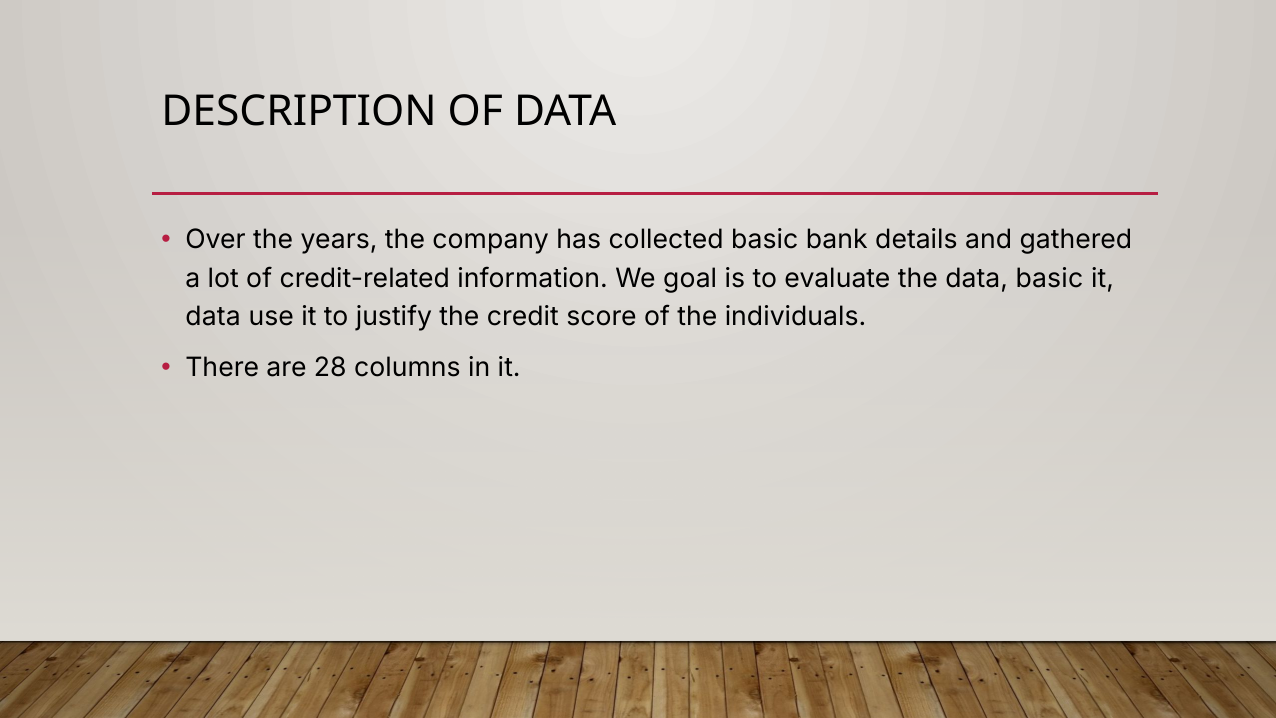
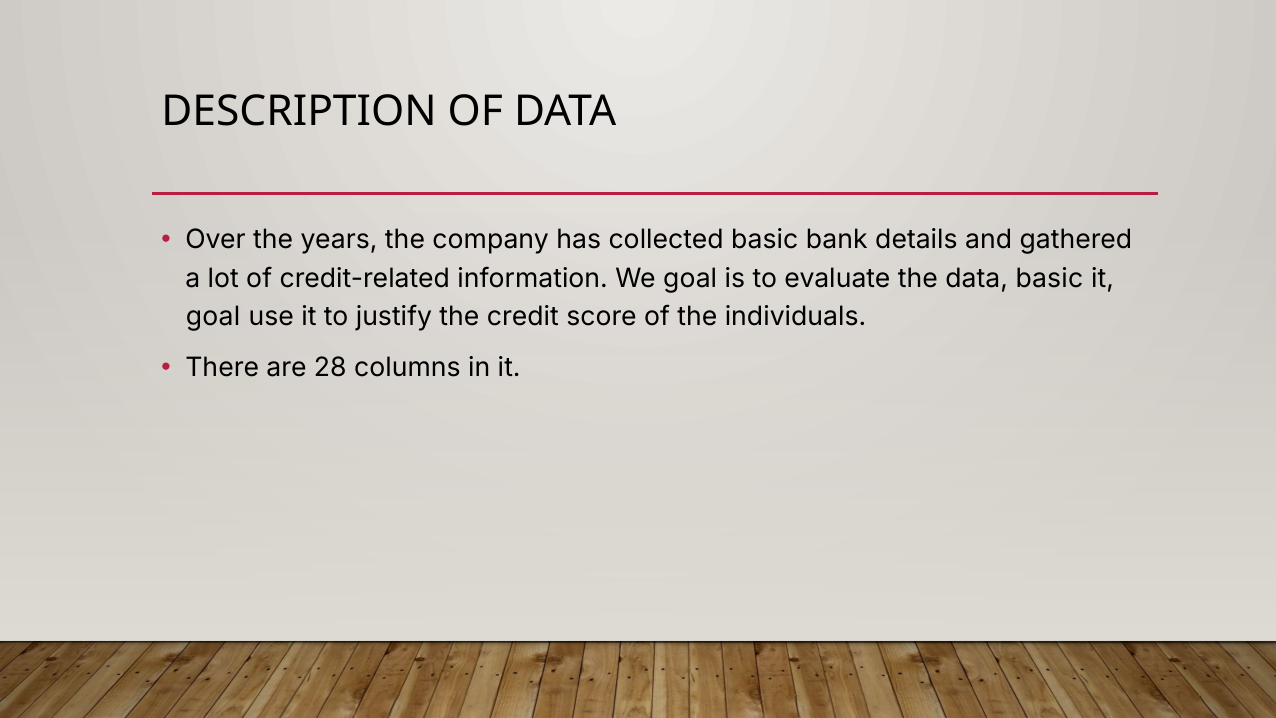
data at (213, 316): data -> goal
